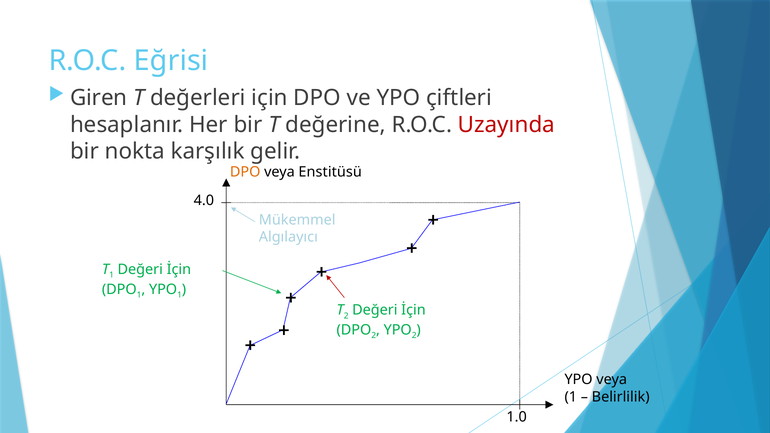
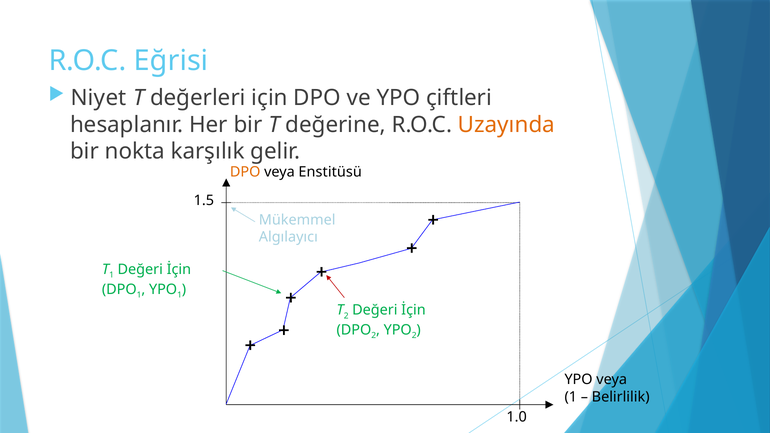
Giren: Giren -> Niyet
Uzayında colour: red -> orange
4.0: 4.0 -> 1.5
